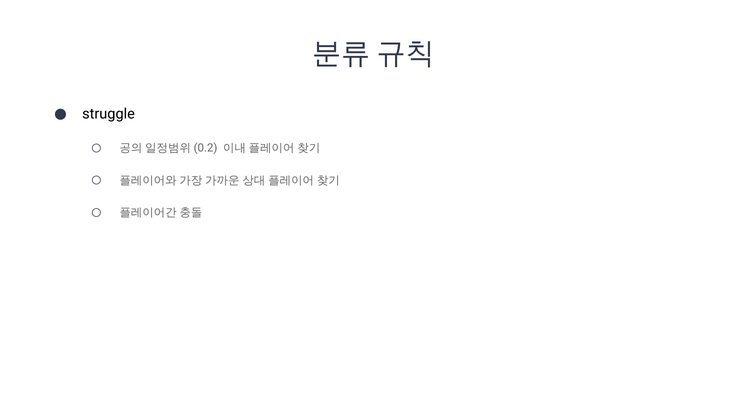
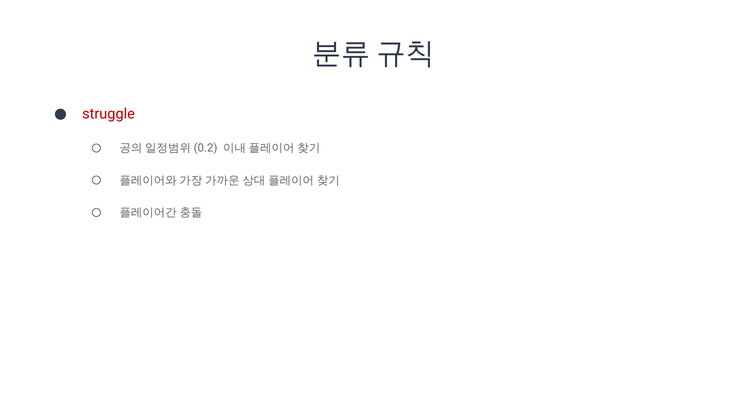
struggle colour: black -> red
